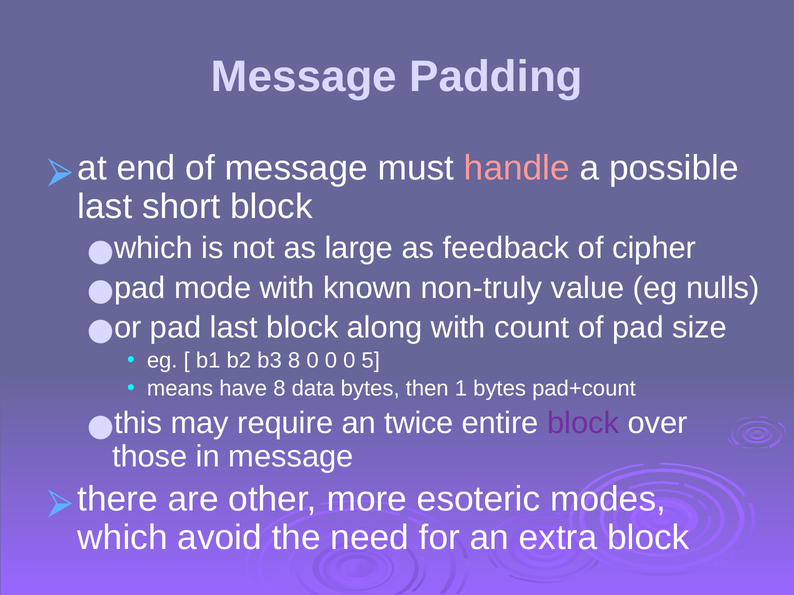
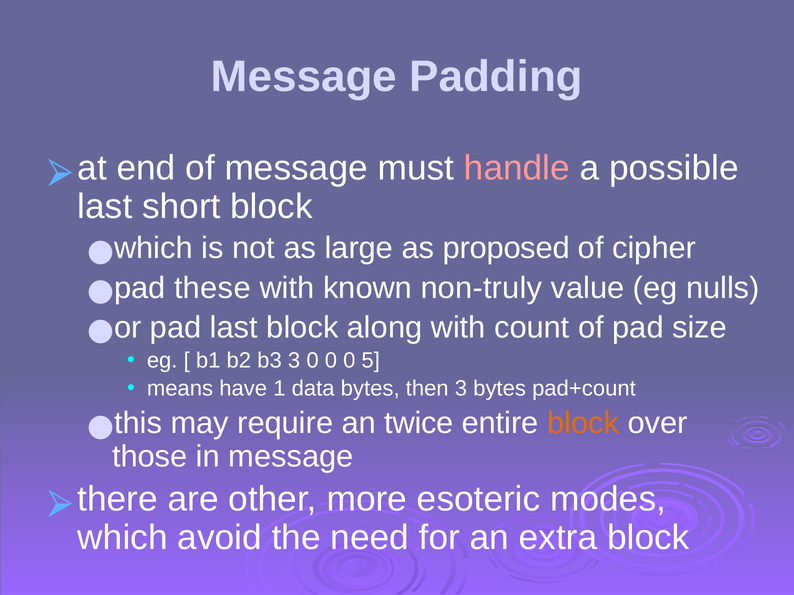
feedback: feedback -> proposed
mode: mode -> these
b3 8: 8 -> 3
have 8: 8 -> 1
then 1: 1 -> 3
block at (583, 424) colour: purple -> orange
